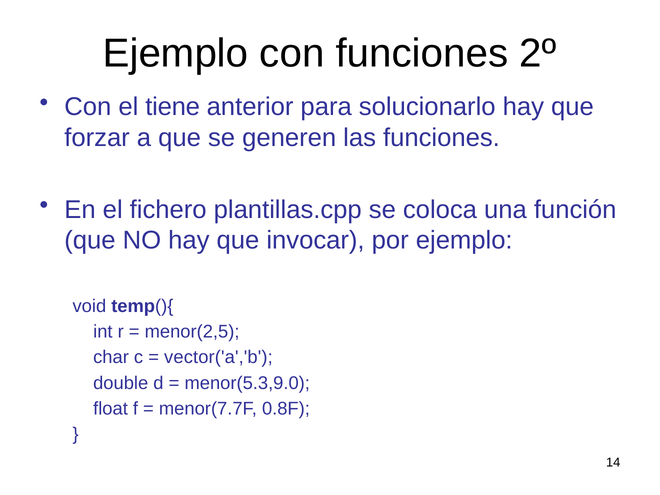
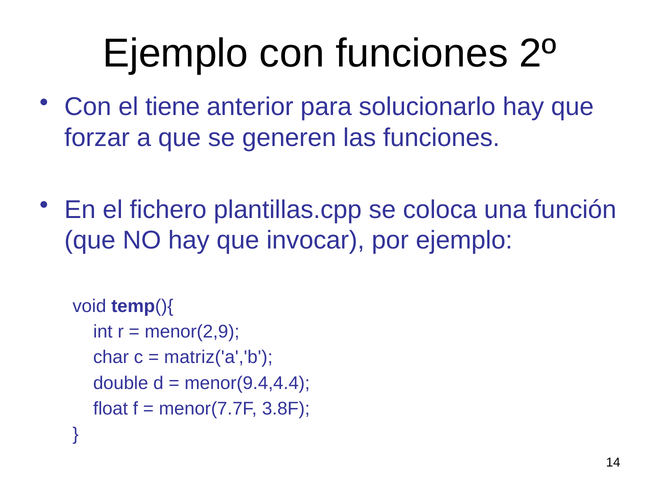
menor(2,5: menor(2,5 -> menor(2,9
vector('a','b: vector('a','b -> matriz('a','b
menor(5.3,9.0: menor(5.3,9.0 -> menor(9.4,4.4
0.8F: 0.8F -> 3.8F
